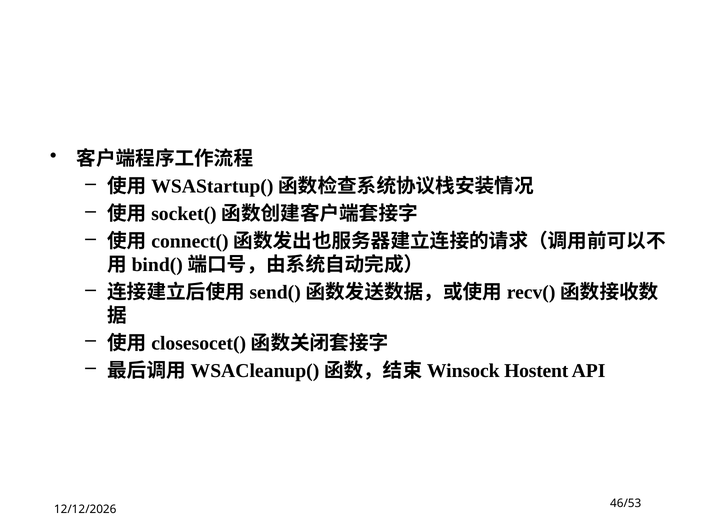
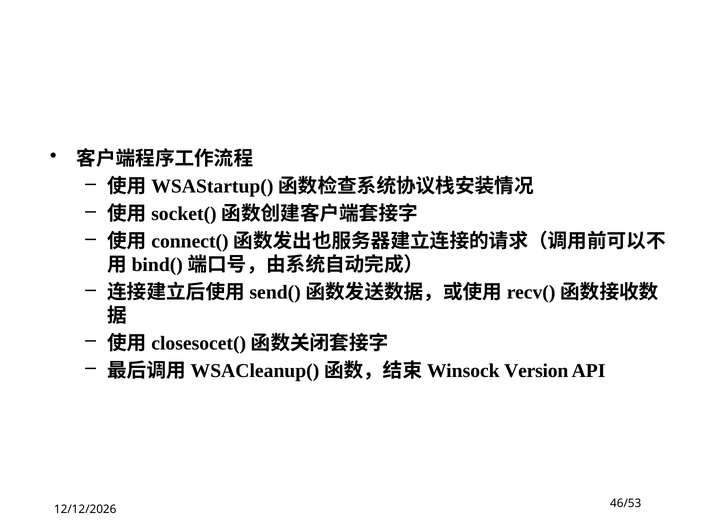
Hostent: Hostent -> Version
